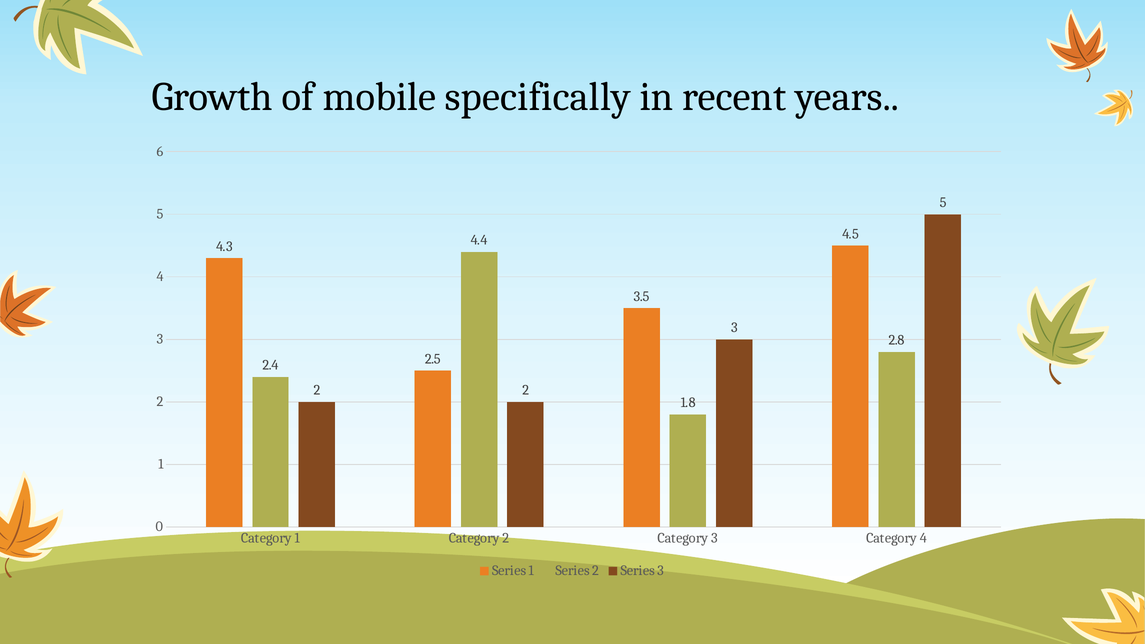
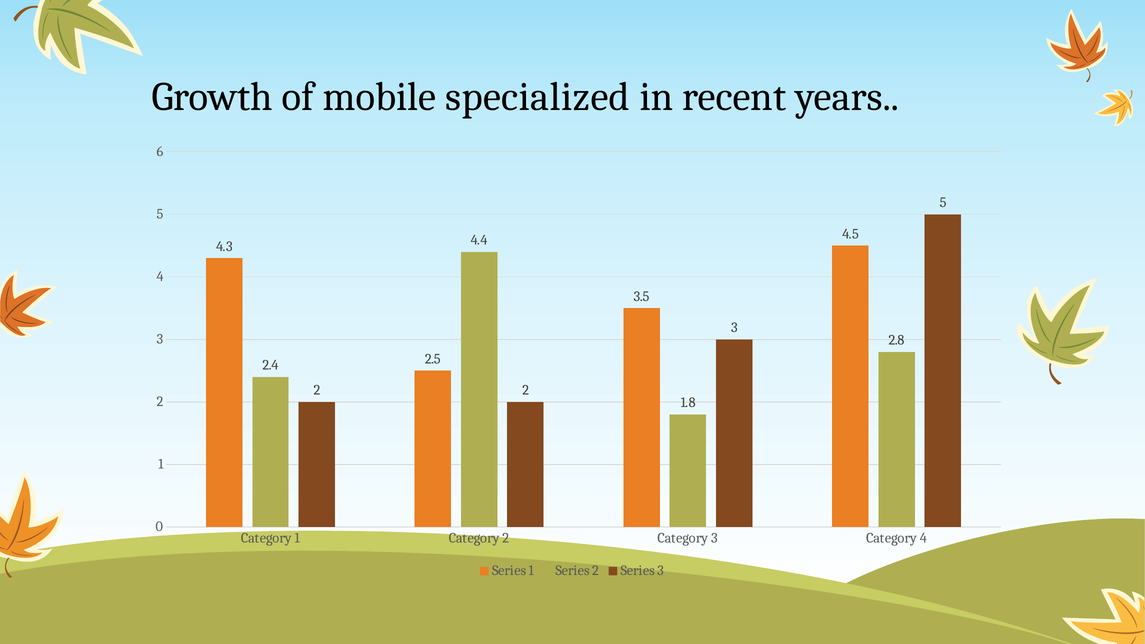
specifically: specifically -> specialized
